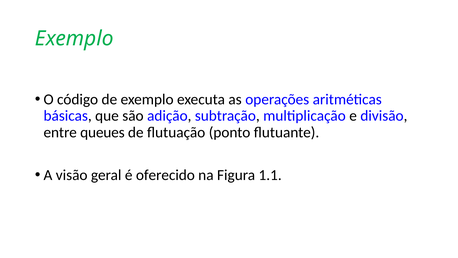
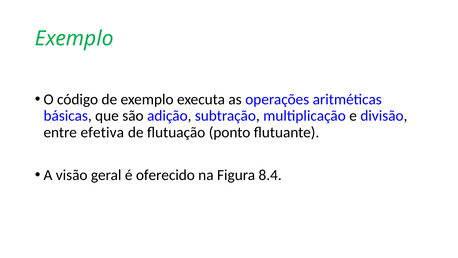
queues: queues -> efetiva
1.1: 1.1 -> 8.4
